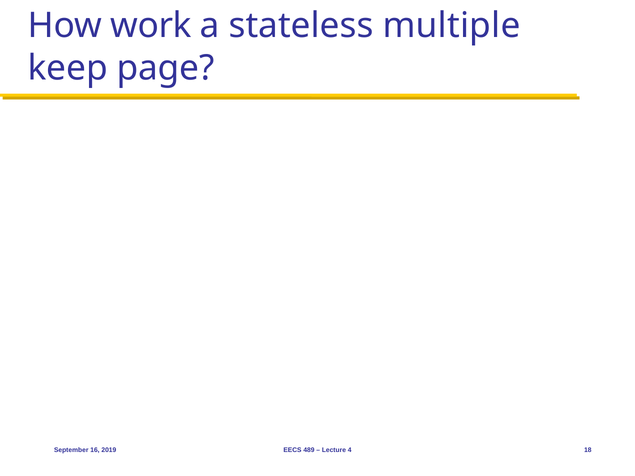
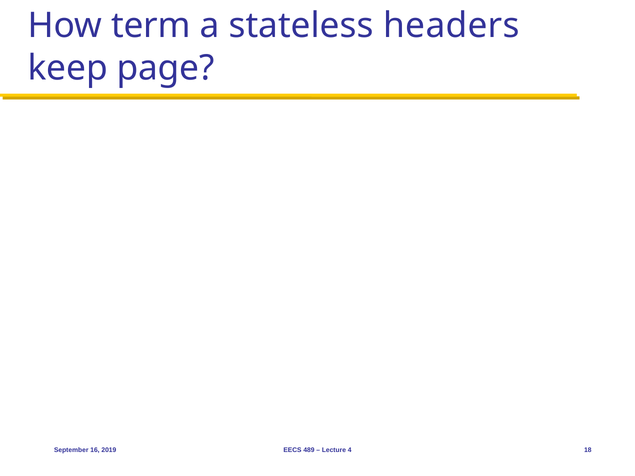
work: work -> term
multiple: multiple -> headers
